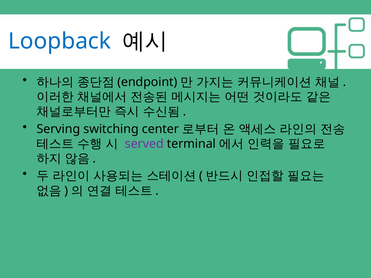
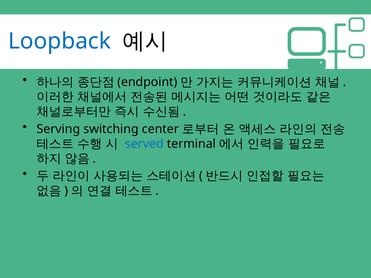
served colour: purple -> blue
